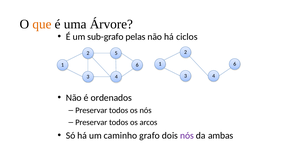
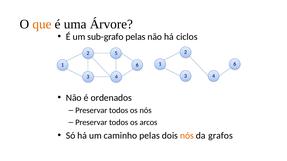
caminho grafo: grafo -> pelas
nós at (187, 136) colour: purple -> orange
ambas: ambas -> grafos
